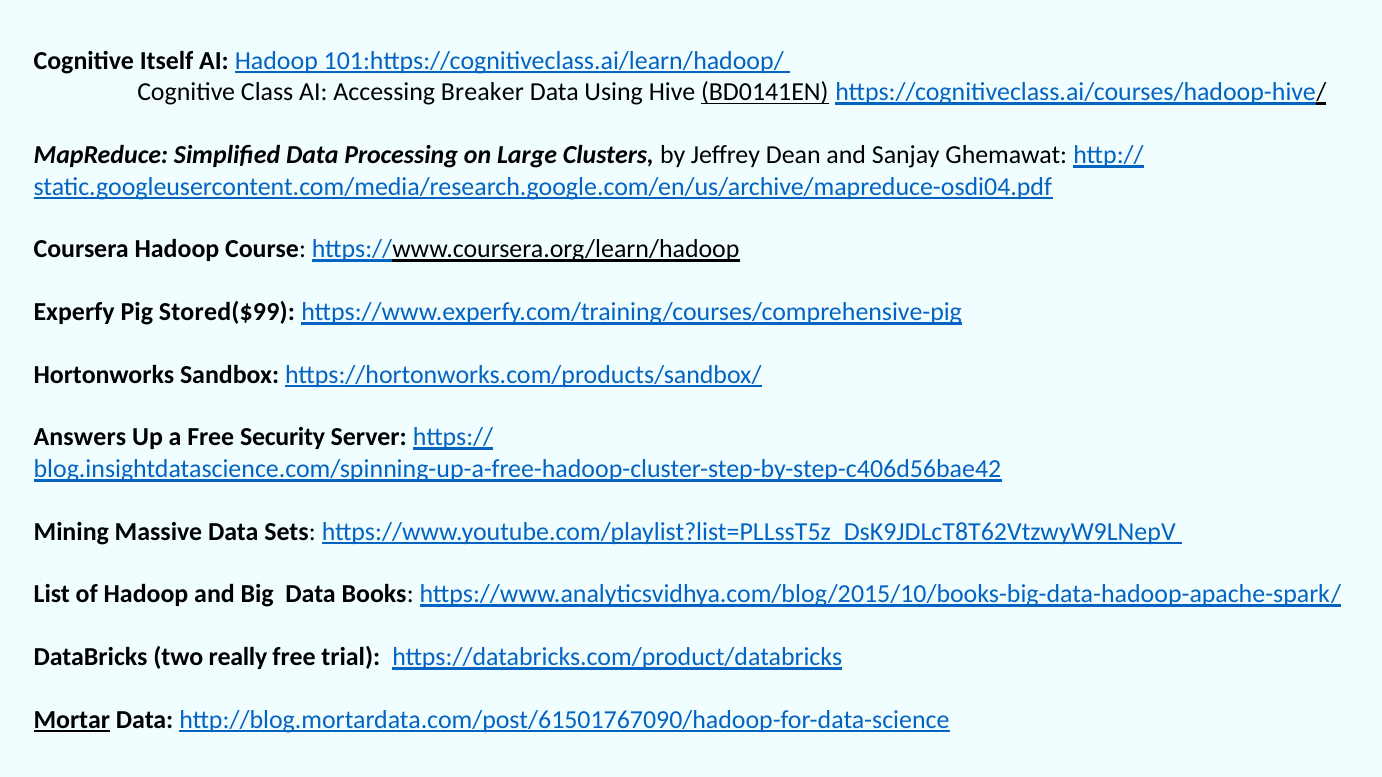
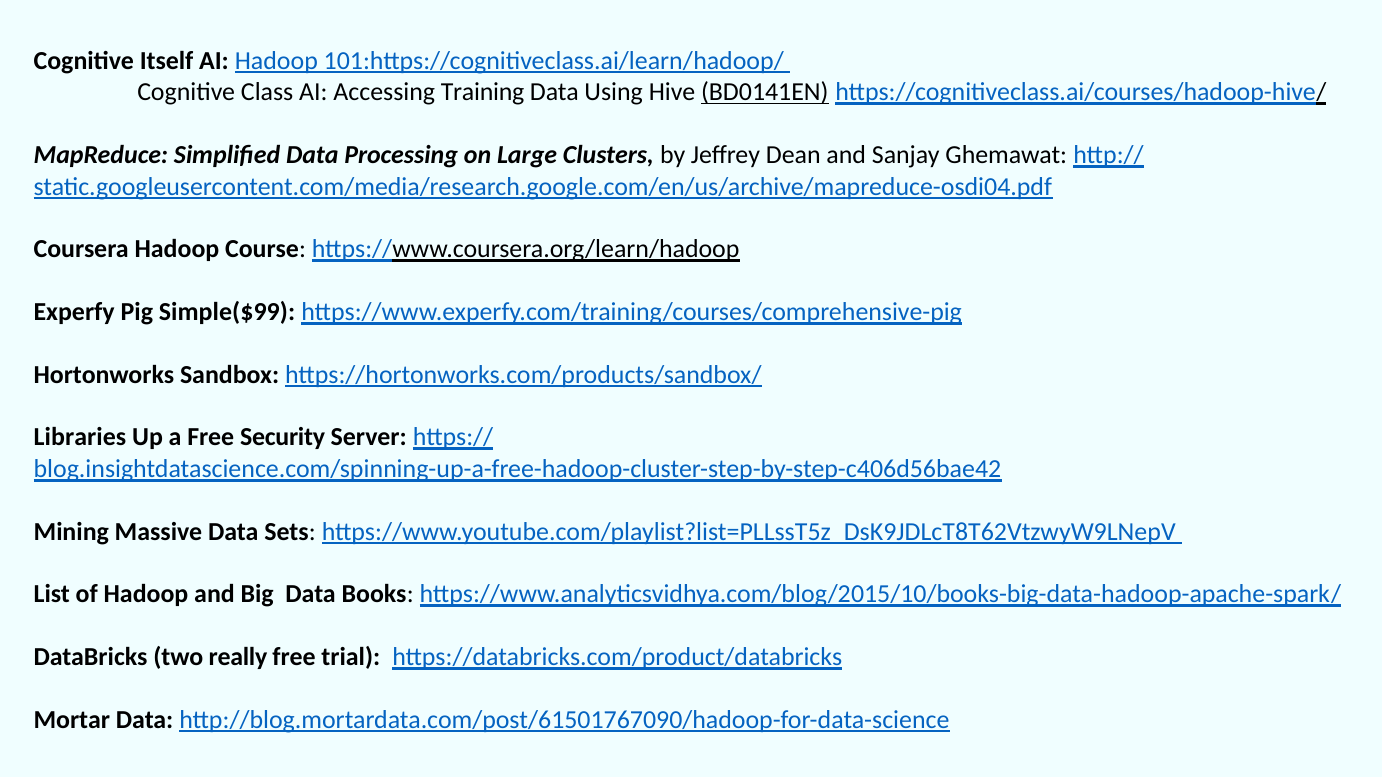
Breaker: Breaker -> Training
Stored($99: Stored($99 -> Simple($99
Answers: Answers -> Libraries
Mortar underline: present -> none
